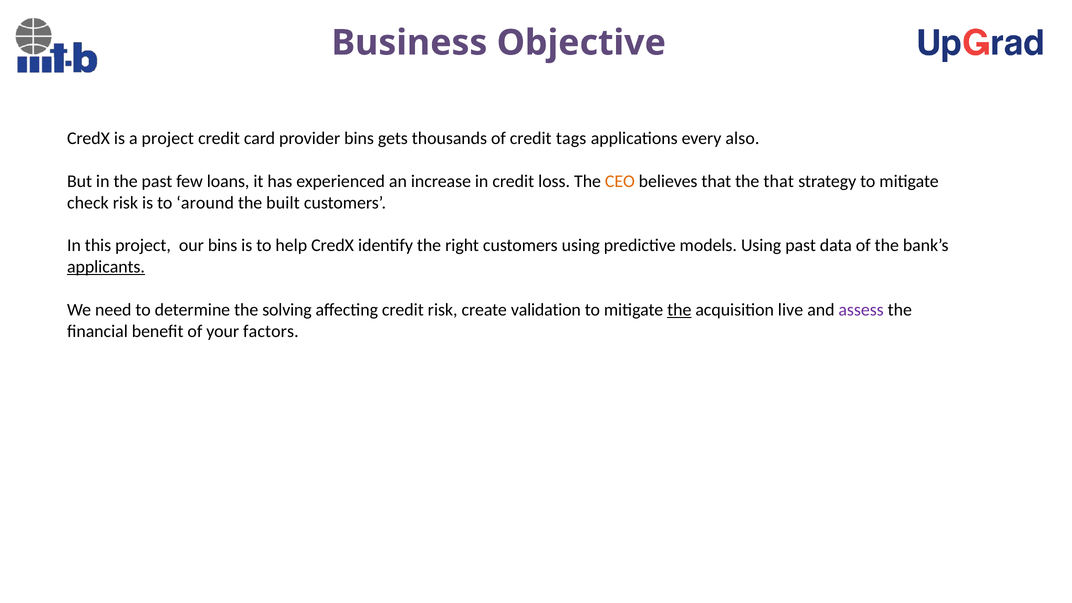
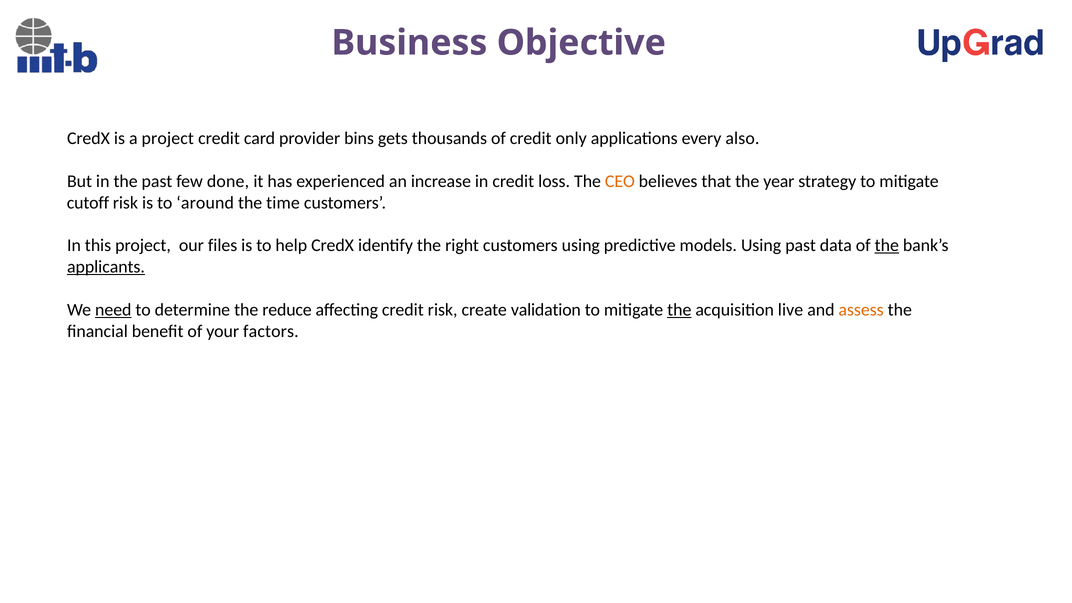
tags: tags -> only
loans: loans -> done
the that: that -> year
check: check -> cutoff
built: built -> time
our bins: bins -> files
the at (887, 246) underline: none -> present
need underline: none -> present
solving: solving -> reduce
assess colour: purple -> orange
